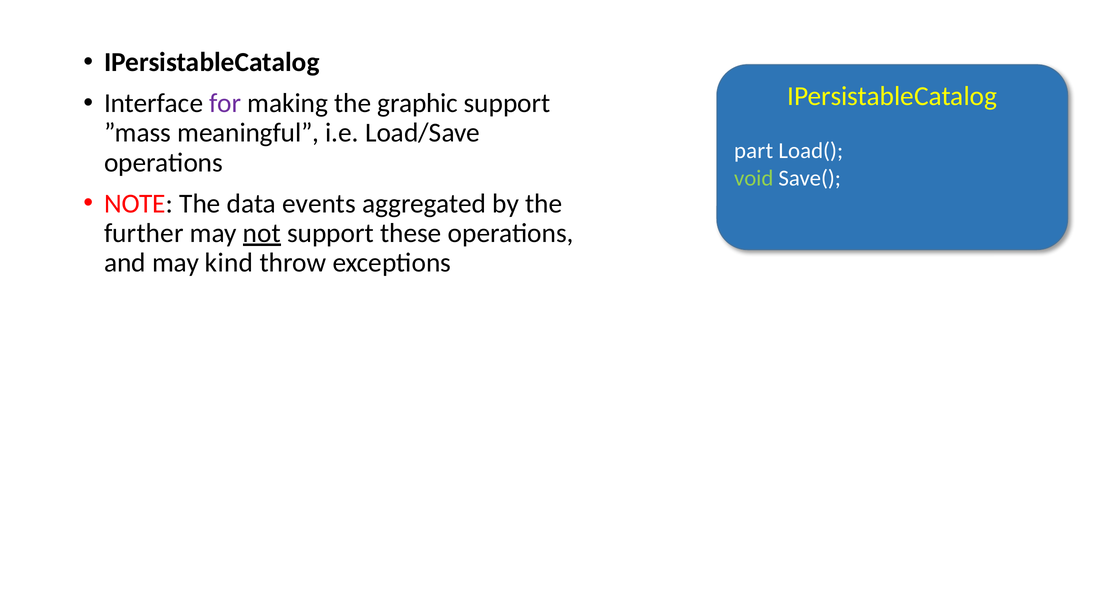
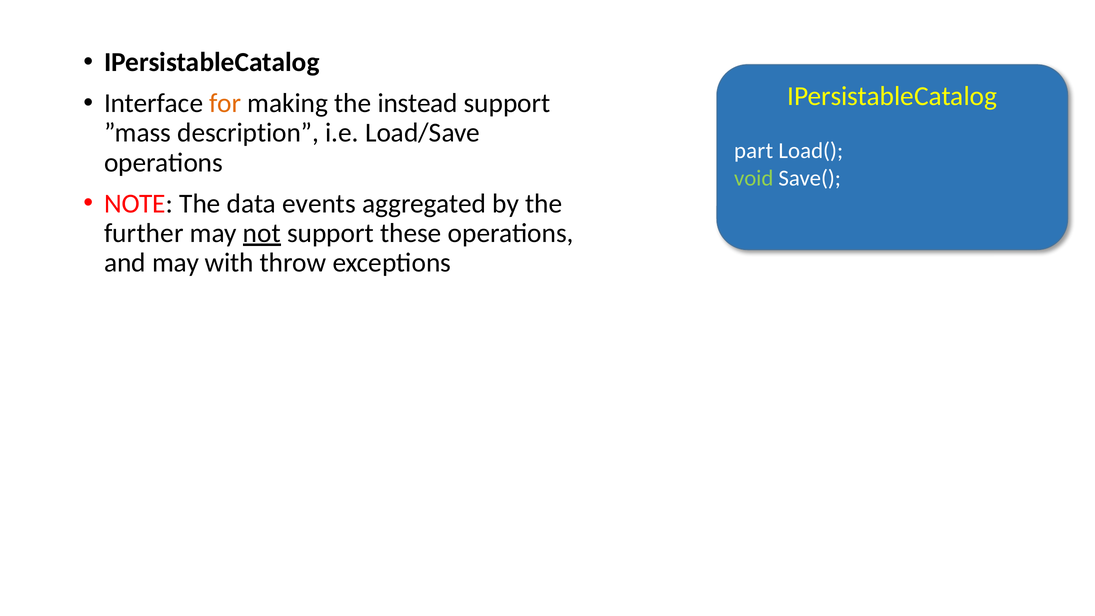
for colour: purple -> orange
graphic: graphic -> instead
meaningful: meaningful -> description
kind: kind -> with
